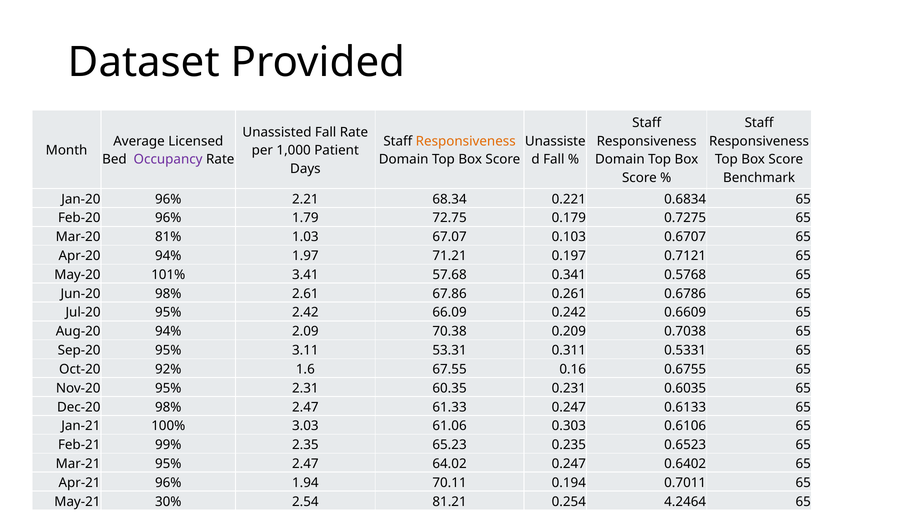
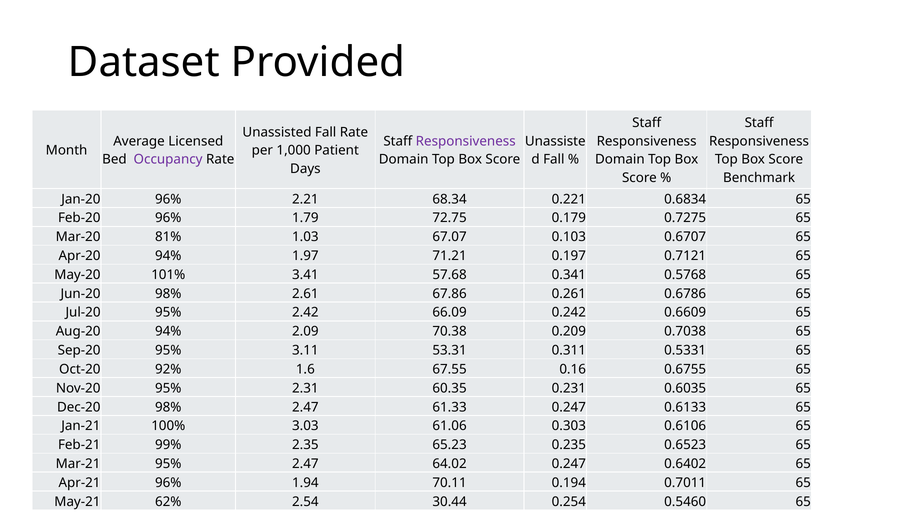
Responsiveness at (466, 141) colour: orange -> purple
30%: 30% -> 62%
81.21: 81.21 -> 30.44
4.2464: 4.2464 -> 0.5460
